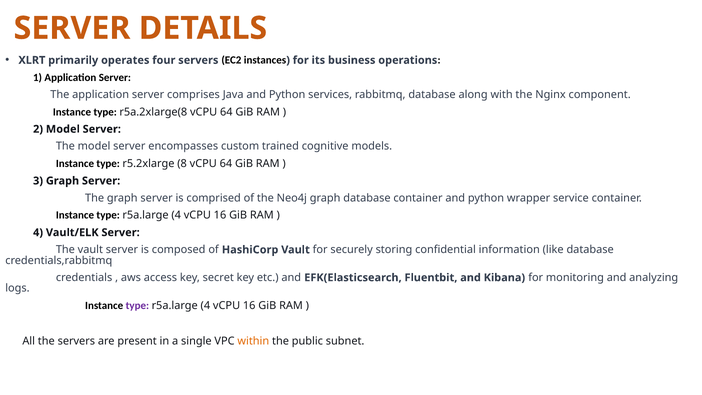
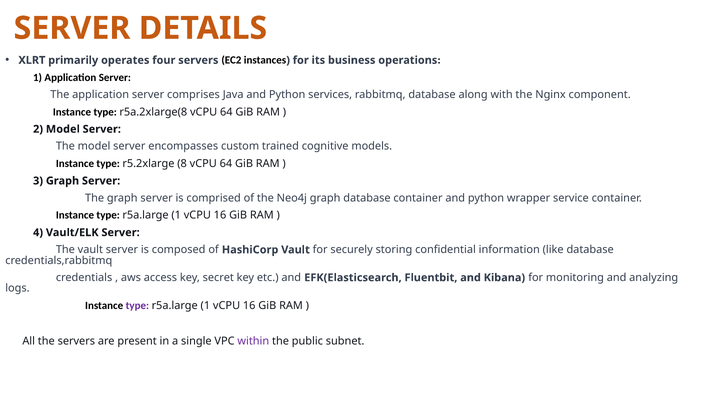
4 at (176, 215): 4 -> 1
4 at (205, 305): 4 -> 1
within colour: orange -> purple
